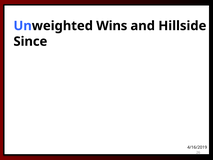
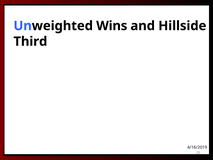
Since: Since -> Third
